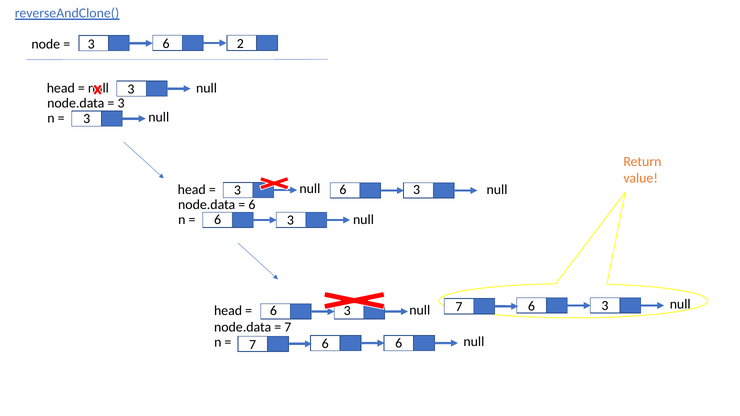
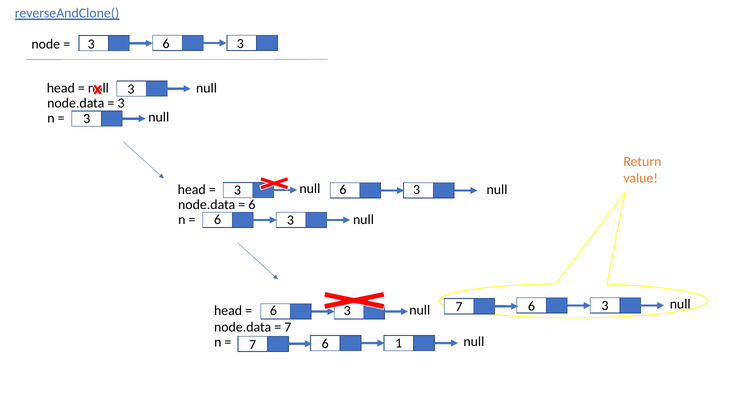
3 6 2: 2 -> 3
6 at (399, 343): 6 -> 1
